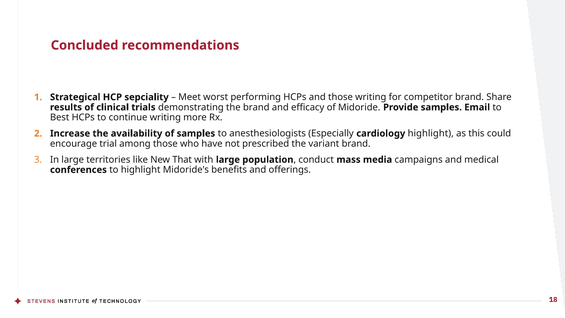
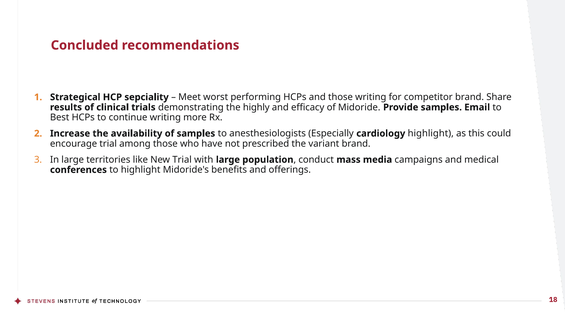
the brand: brand -> highly
New That: That -> Trial
